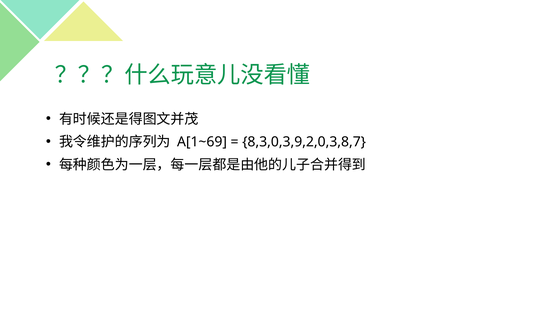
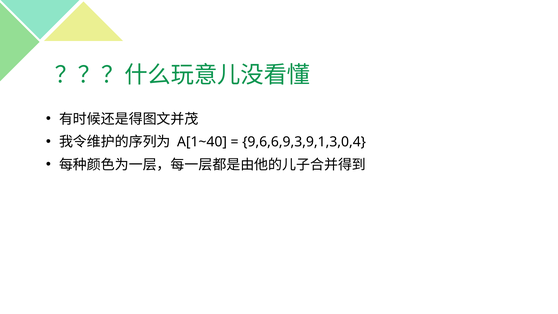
A[1~69: A[1~69 -> A[1~40
8,3,0,3,9,2,0,3,8,7: 8,3,0,3,9,2,0,3,8,7 -> 9,6,6,9,3,9,1,3,0,4
